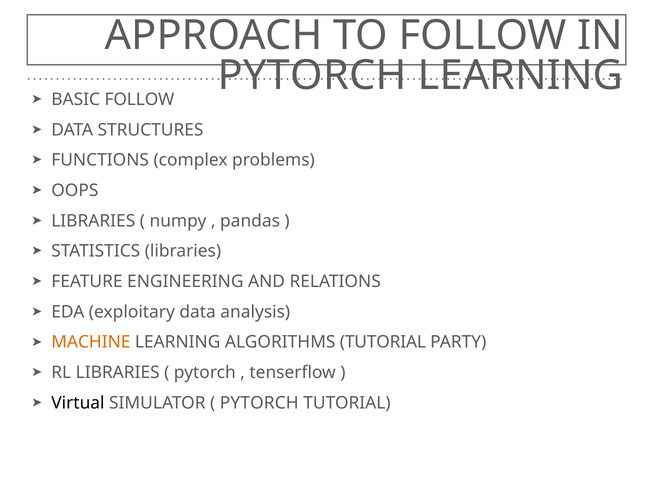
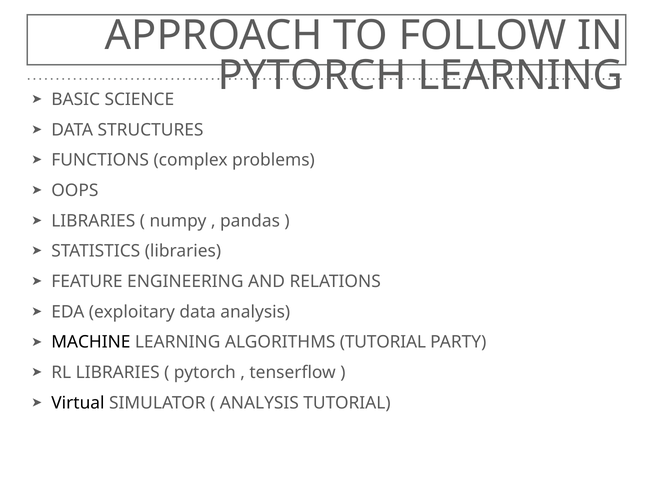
BASIC FOLLOW: FOLLOW -> SCIENCE
MACHINE colour: orange -> black
PYTORCH at (259, 403): PYTORCH -> ANALYSIS
